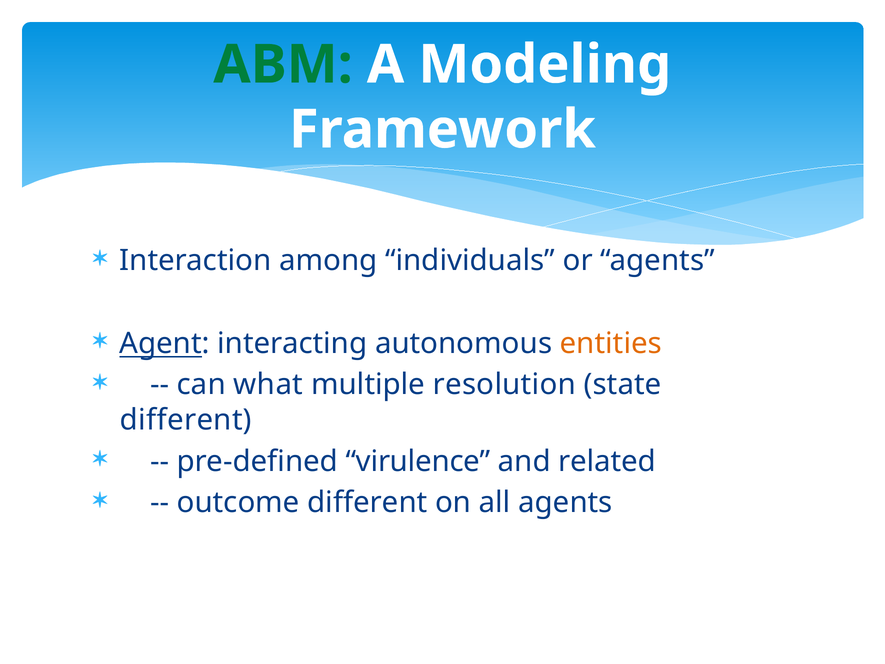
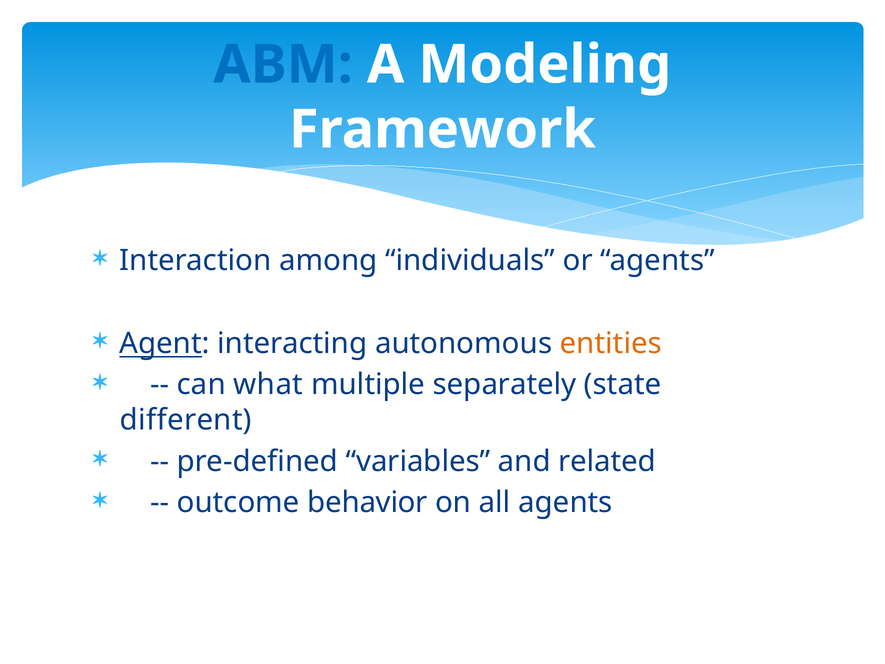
ABM colour: green -> blue
resolution: resolution -> separately
virulence: virulence -> variables
outcome different: different -> behavior
